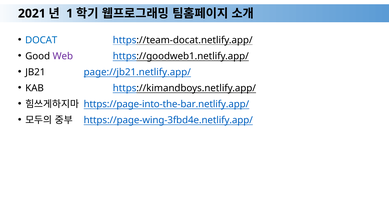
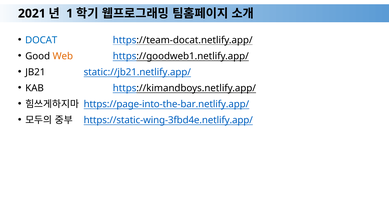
Web colour: purple -> orange
page://jb21.netlify.app/: page://jb21.netlify.app/ -> static://jb21.netlify.app/
https://page-wing-3fbd4e.netlify.app/: https://page-wing-3fbd4e.netlify.app/ -> https://static-wing-3fbd4e.netlify.app/
